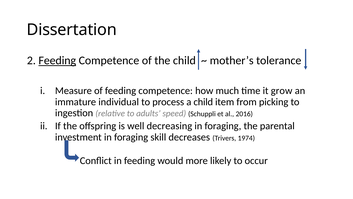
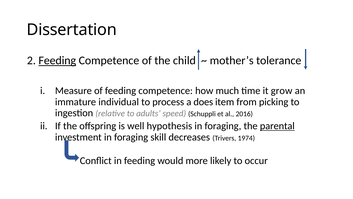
a child: child -> does
decreasing: decreasing -> hypothesis
parental underline: none -> present
